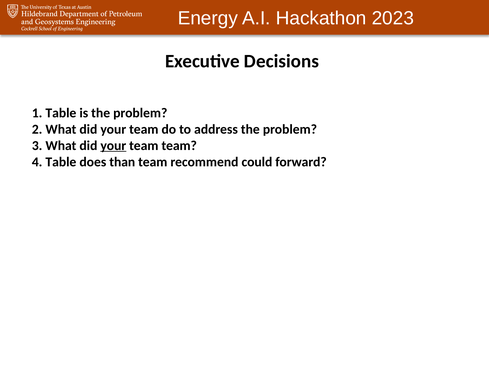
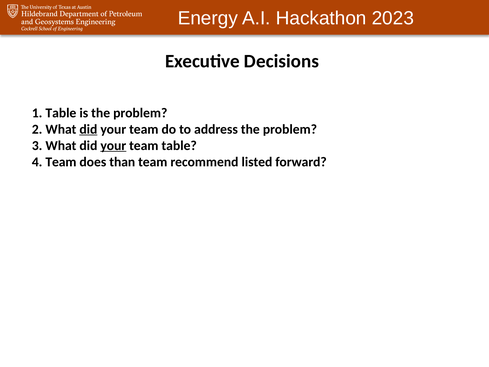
did at (88, 129) underline: none -> present
team team: team -> table
4 Table: Table -> Team
could: could -> listed
